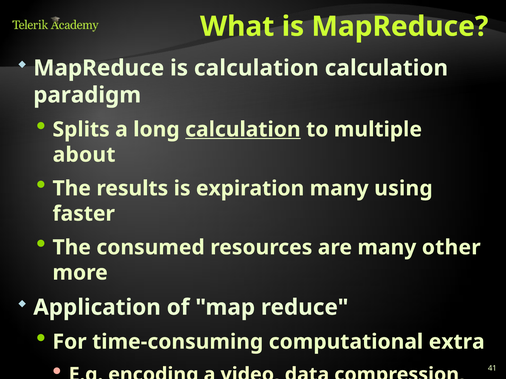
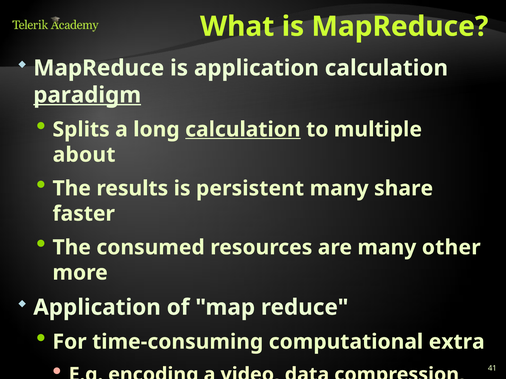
is calculation: calculation -> application
paradigm underline: none -> present
expiration: expiration -> persistent
using: using -> share
